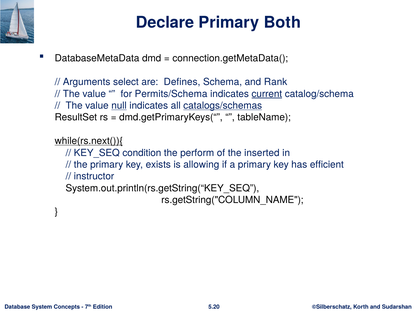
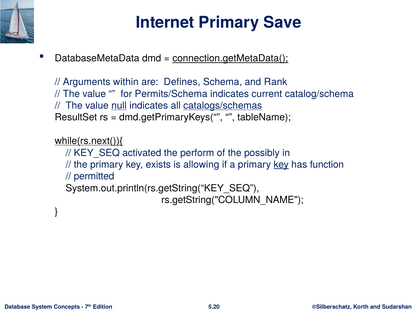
Declare: Declare -> Internet
Both: Both -> Save
connection.getMetaData( underline: none -> present
select: select -> within
current underline: present -> none
condition: condition -> activated
inserted: inserted -> possibly
key at (281, 165) underline: none -> present
efficient: efficient -> function
instructor: instructor -> permitted
